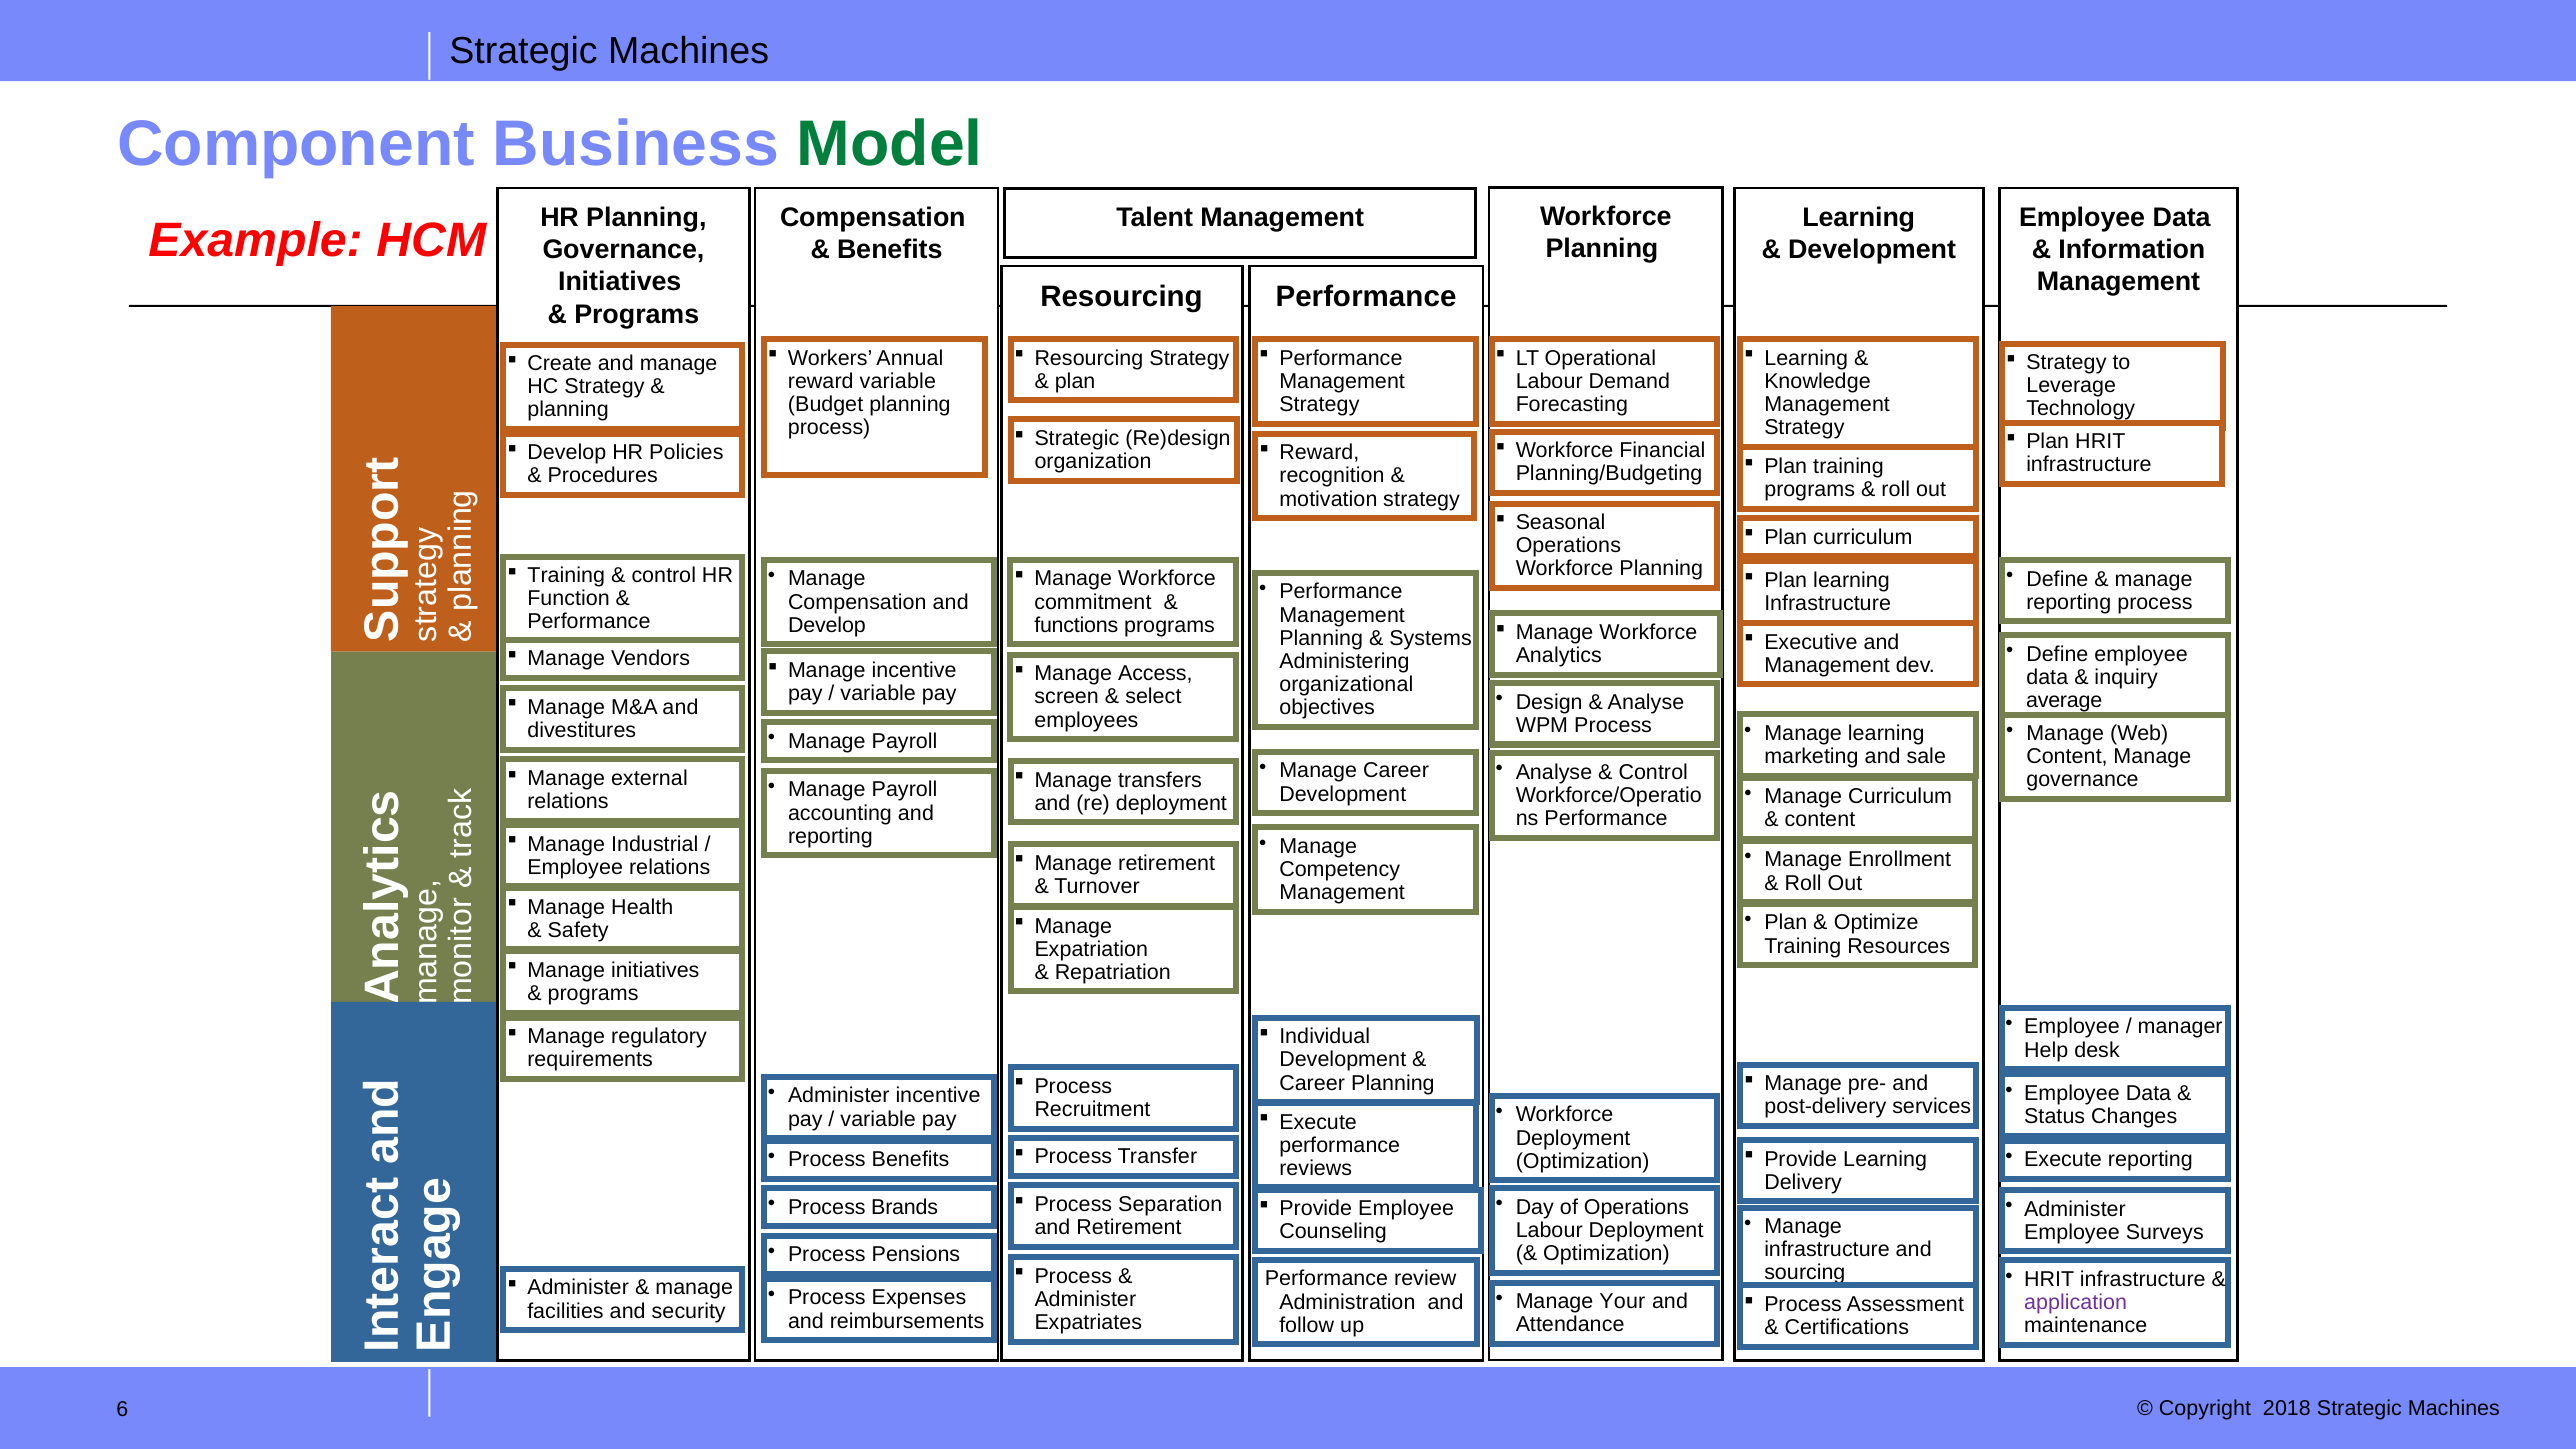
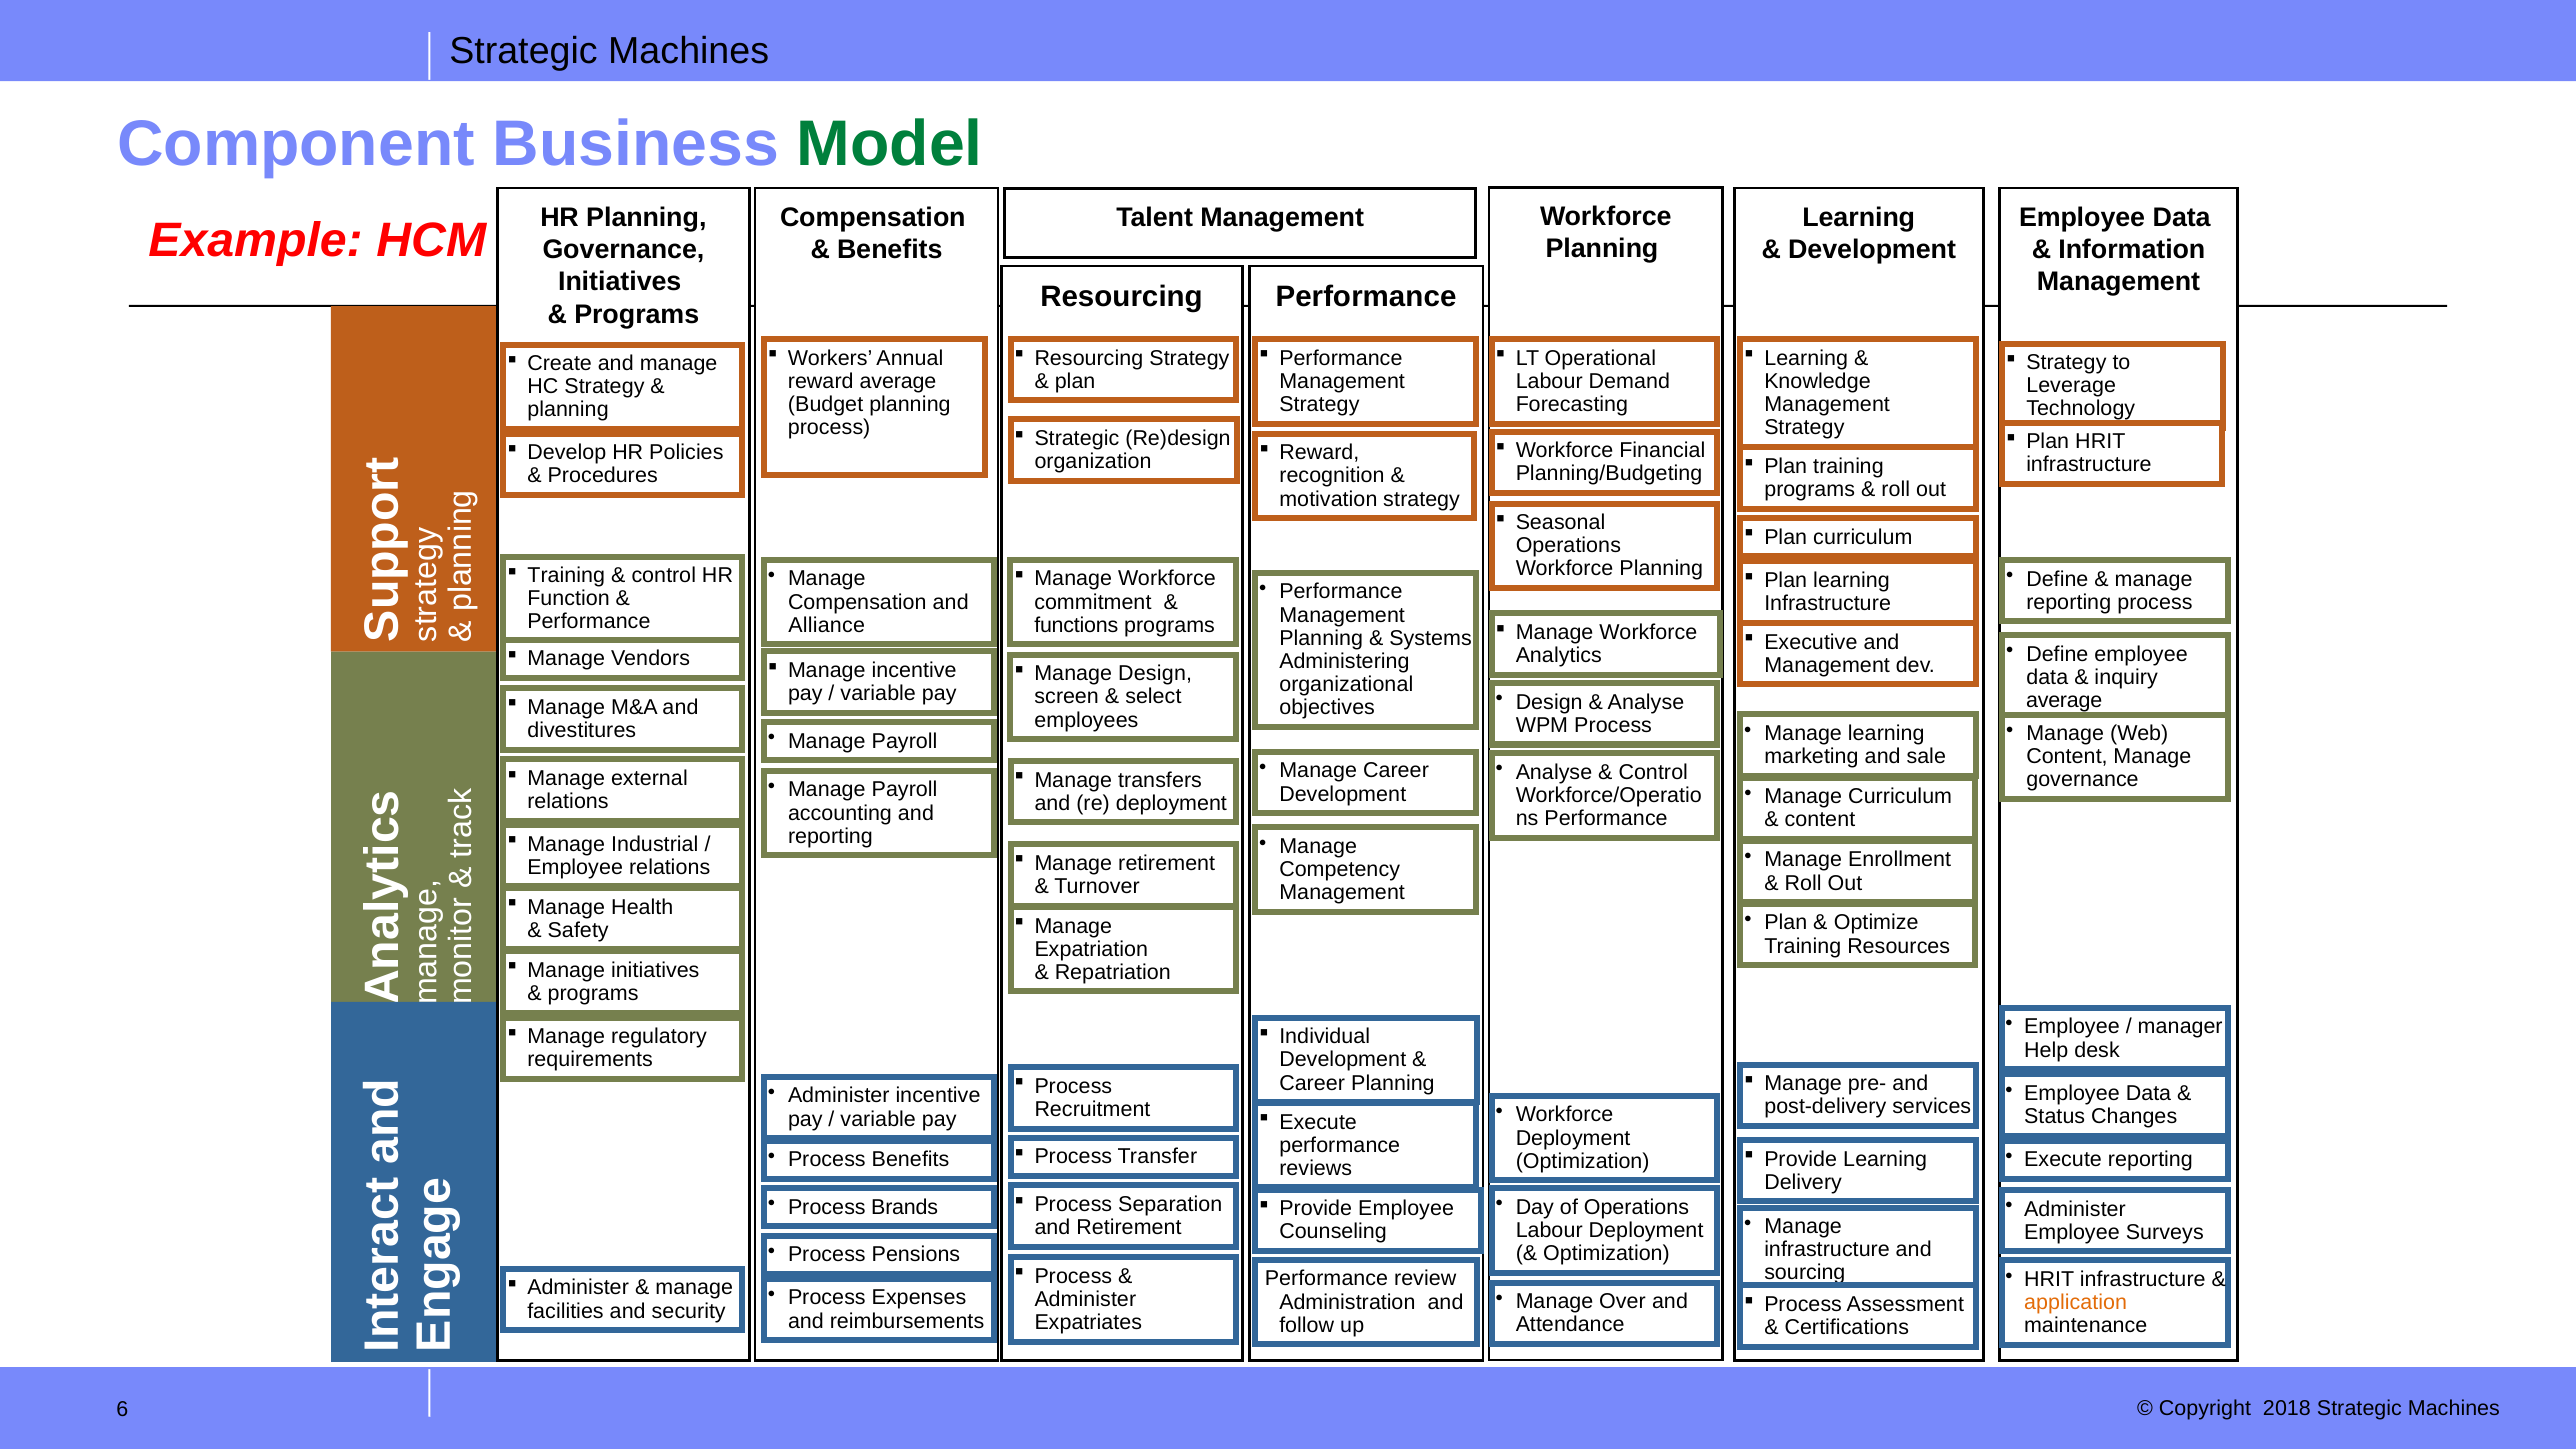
reward variable: variable -> average
Develop at (827, 625): Develop -> Alliance
Manage Access: Access -> Design
Your: Your -> Over
application colour: purple -> orange
